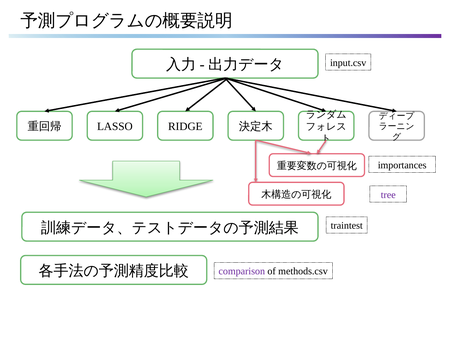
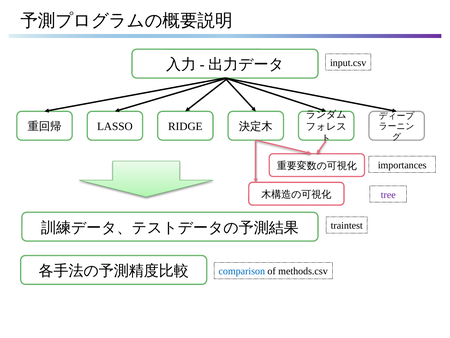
comparison colour: purple -> blue
